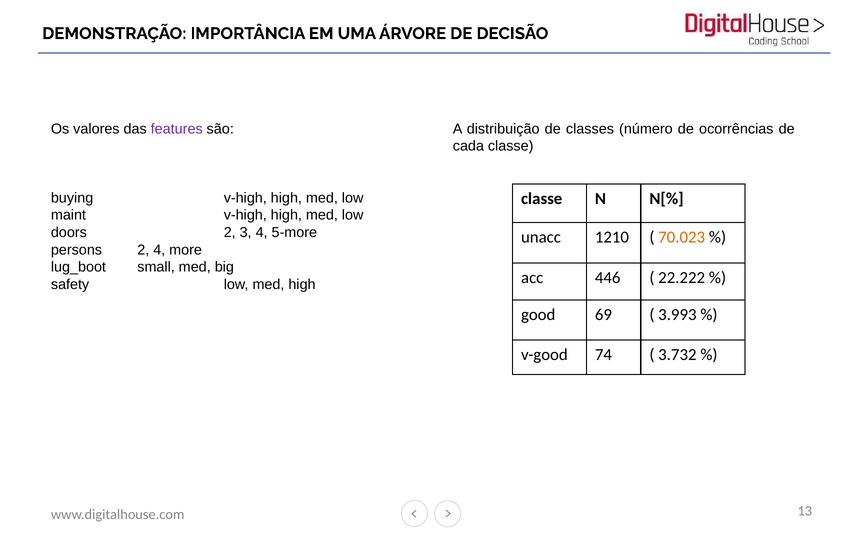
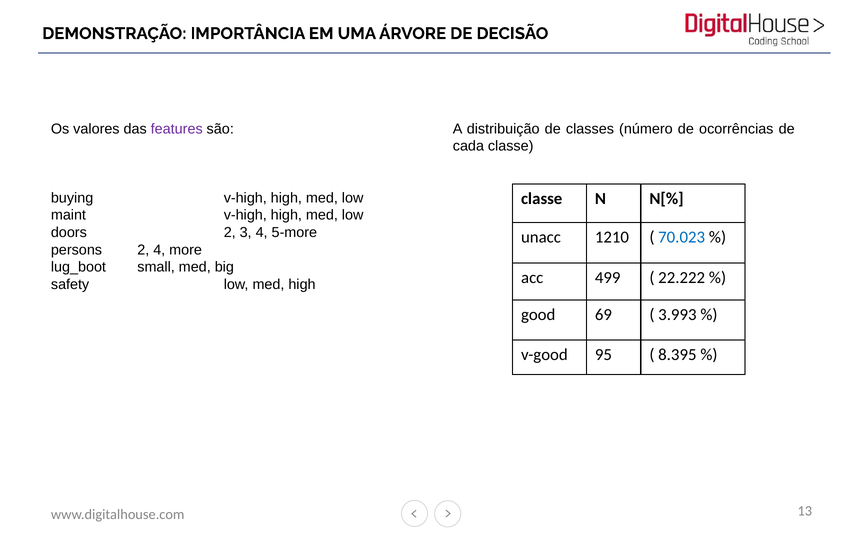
70.023 colour: orange -> blue
446: 446 -> 499
74: 74 -> 95
3.732: 3.732 -> 8.395
